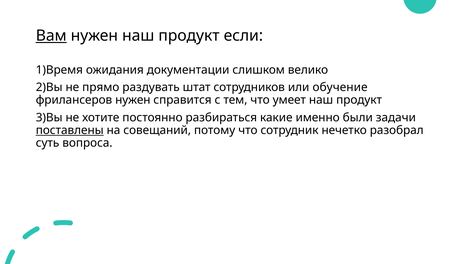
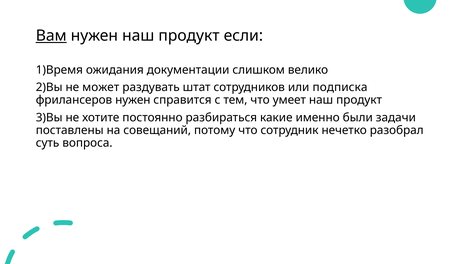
прямо: прямо -> может
обучение: обучение -> подписка
поставлены underline: present -> none
